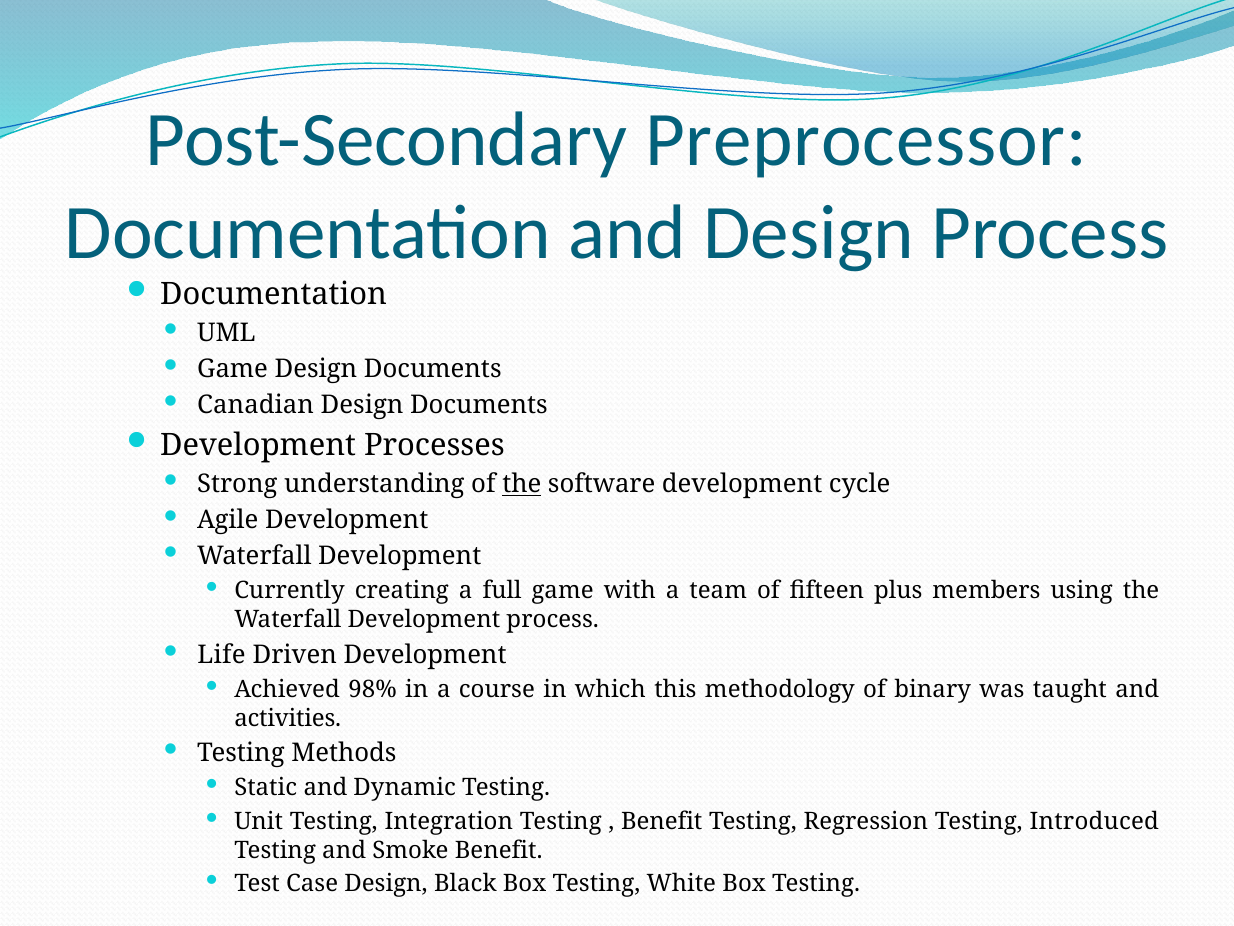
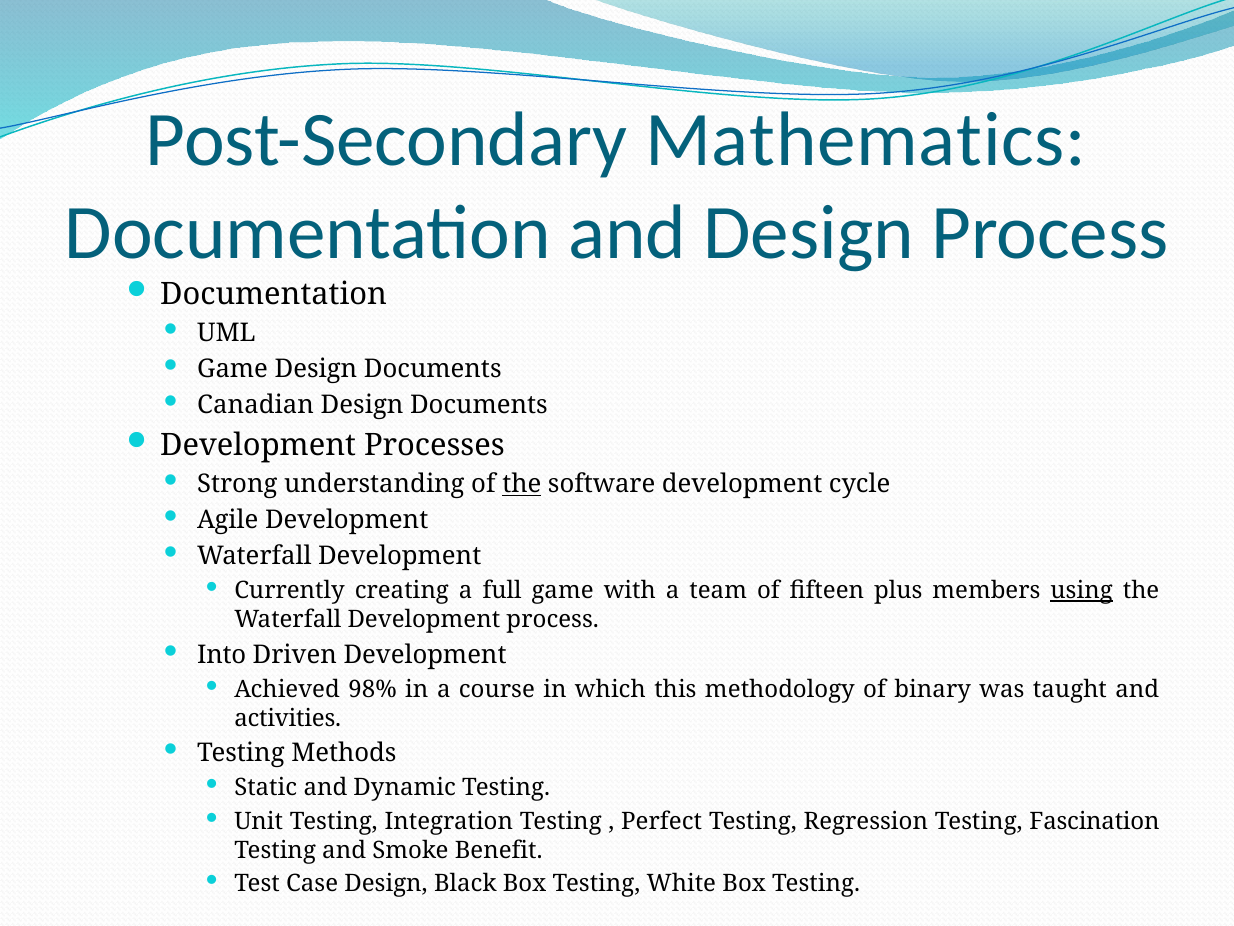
Preprocessor: Preprocessor -> Mathematics
using underline: none -> present
Life: Life -> Into
Benefit at (662, 821): Benefit -> Perfect
Introduced: Introduced -> Fascination
